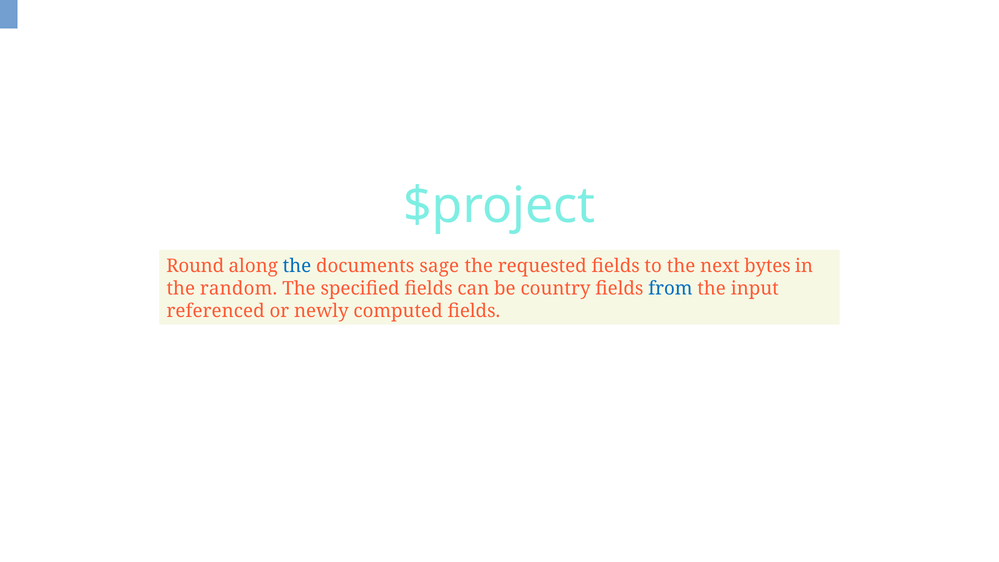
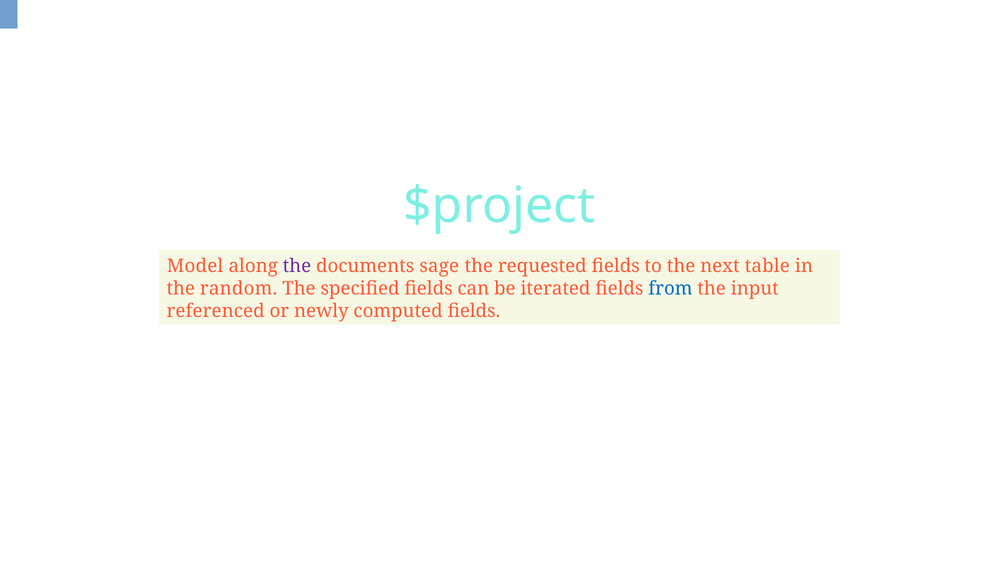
Round: Round -> Model
the at (297, 266) colour: blue -> purple
bytes: bytes -> table
country: country -> iterated
